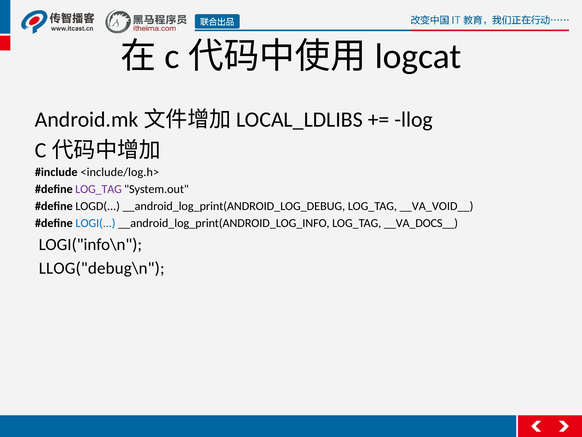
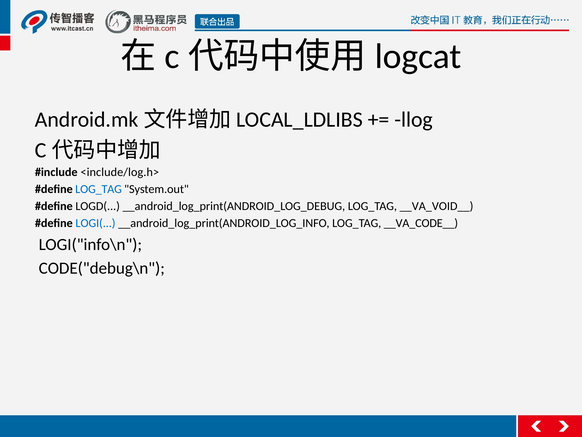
LOG_TAG at (99, 189) colour: purple -> blue
__VA_DOCS__: __VA_DOCS__ -> __VA_CODE__
LLOG("debug\n: LLOG("debug\n -> CODE("debug\n
